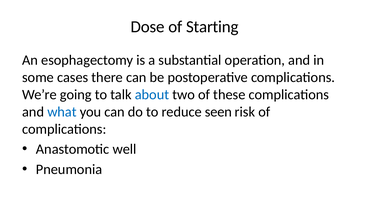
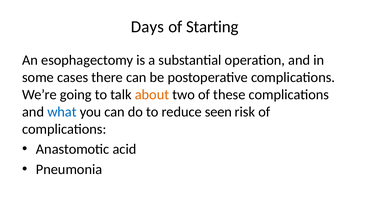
Dose: Dose -> Days
about colour: blue -> orange
well: well -> acid
